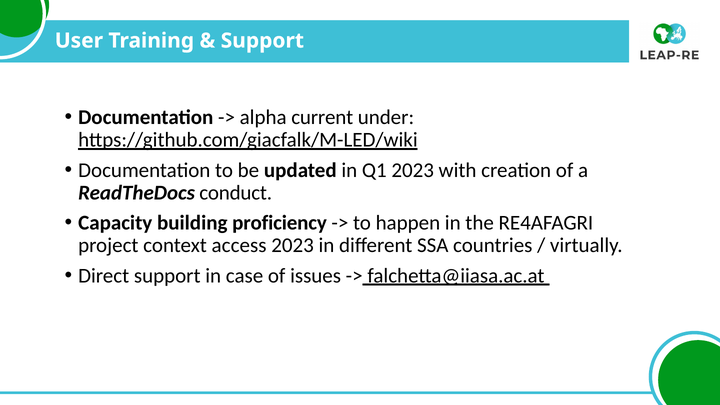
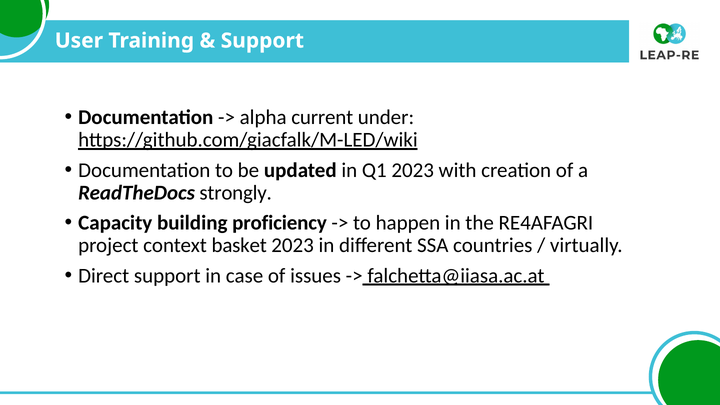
conduct: conduct -> strongly
access: access -> basket
